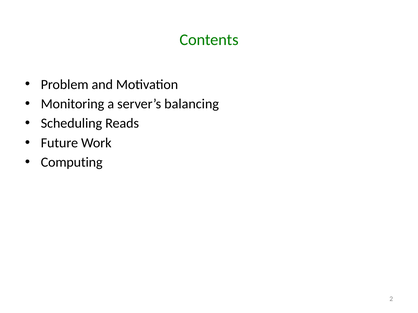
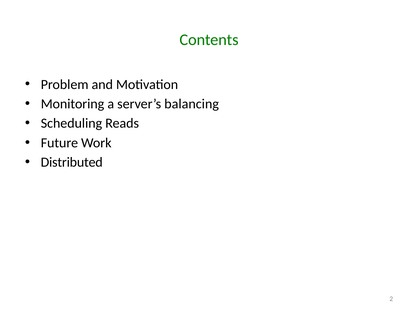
Computing: Computing -> Distributed
